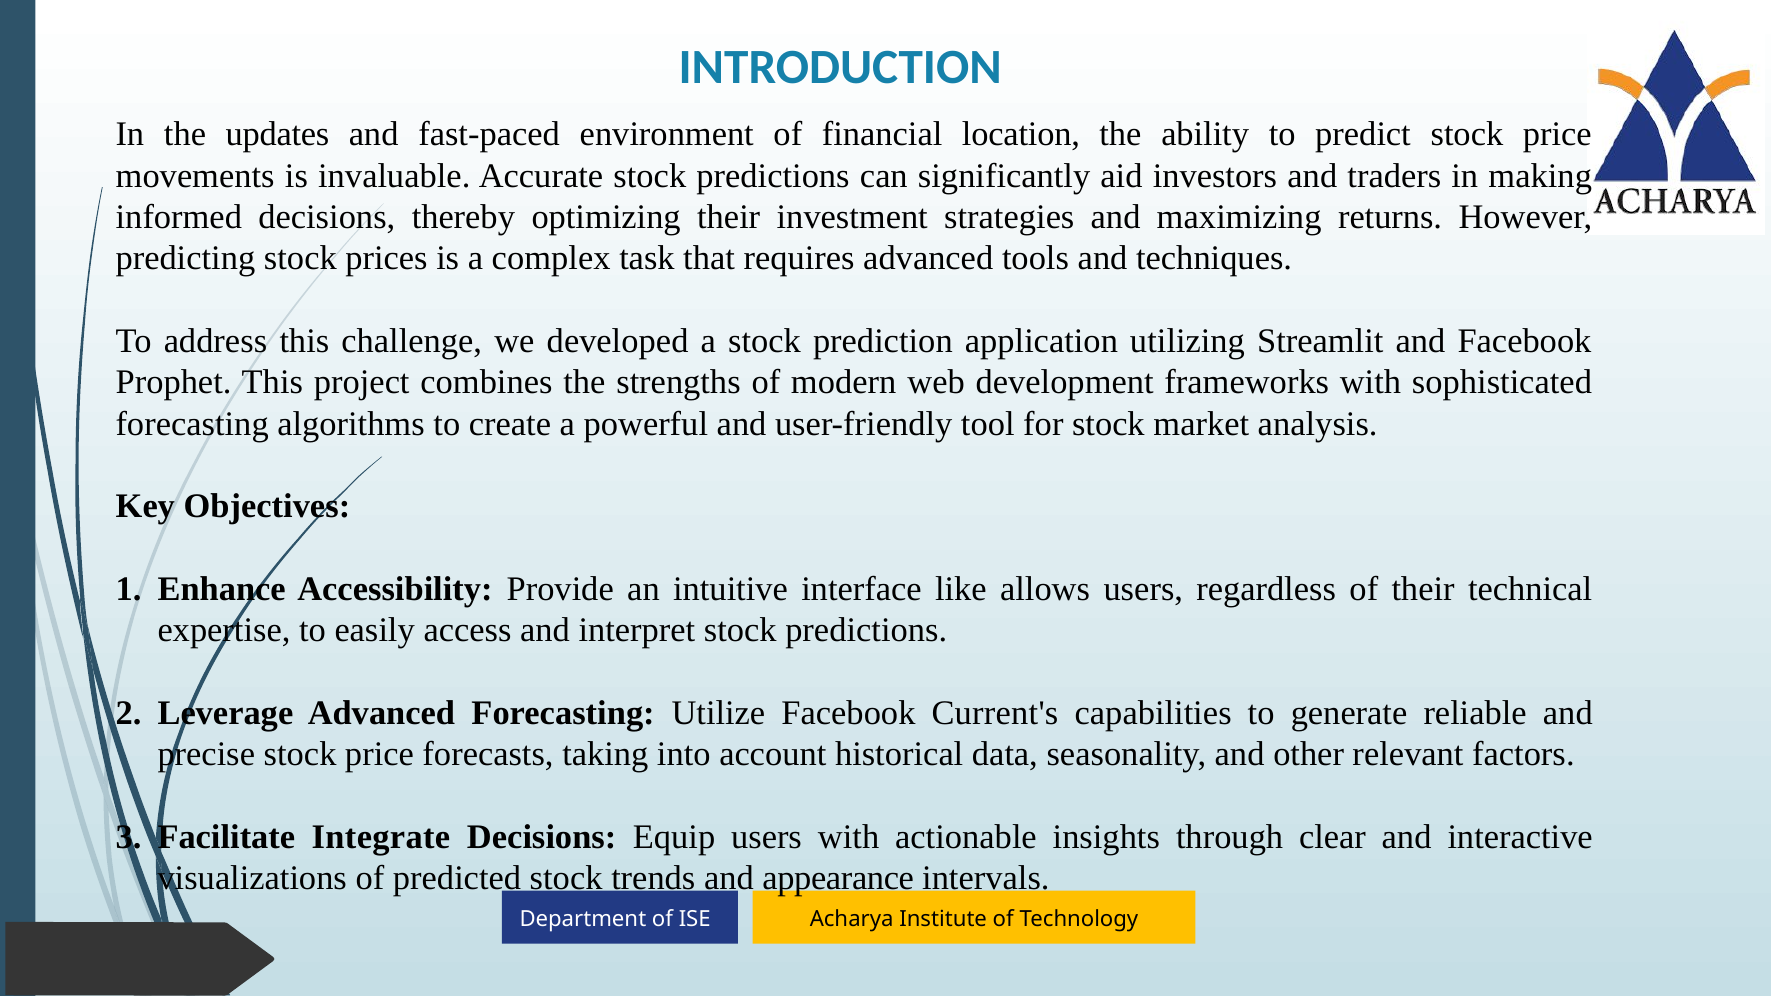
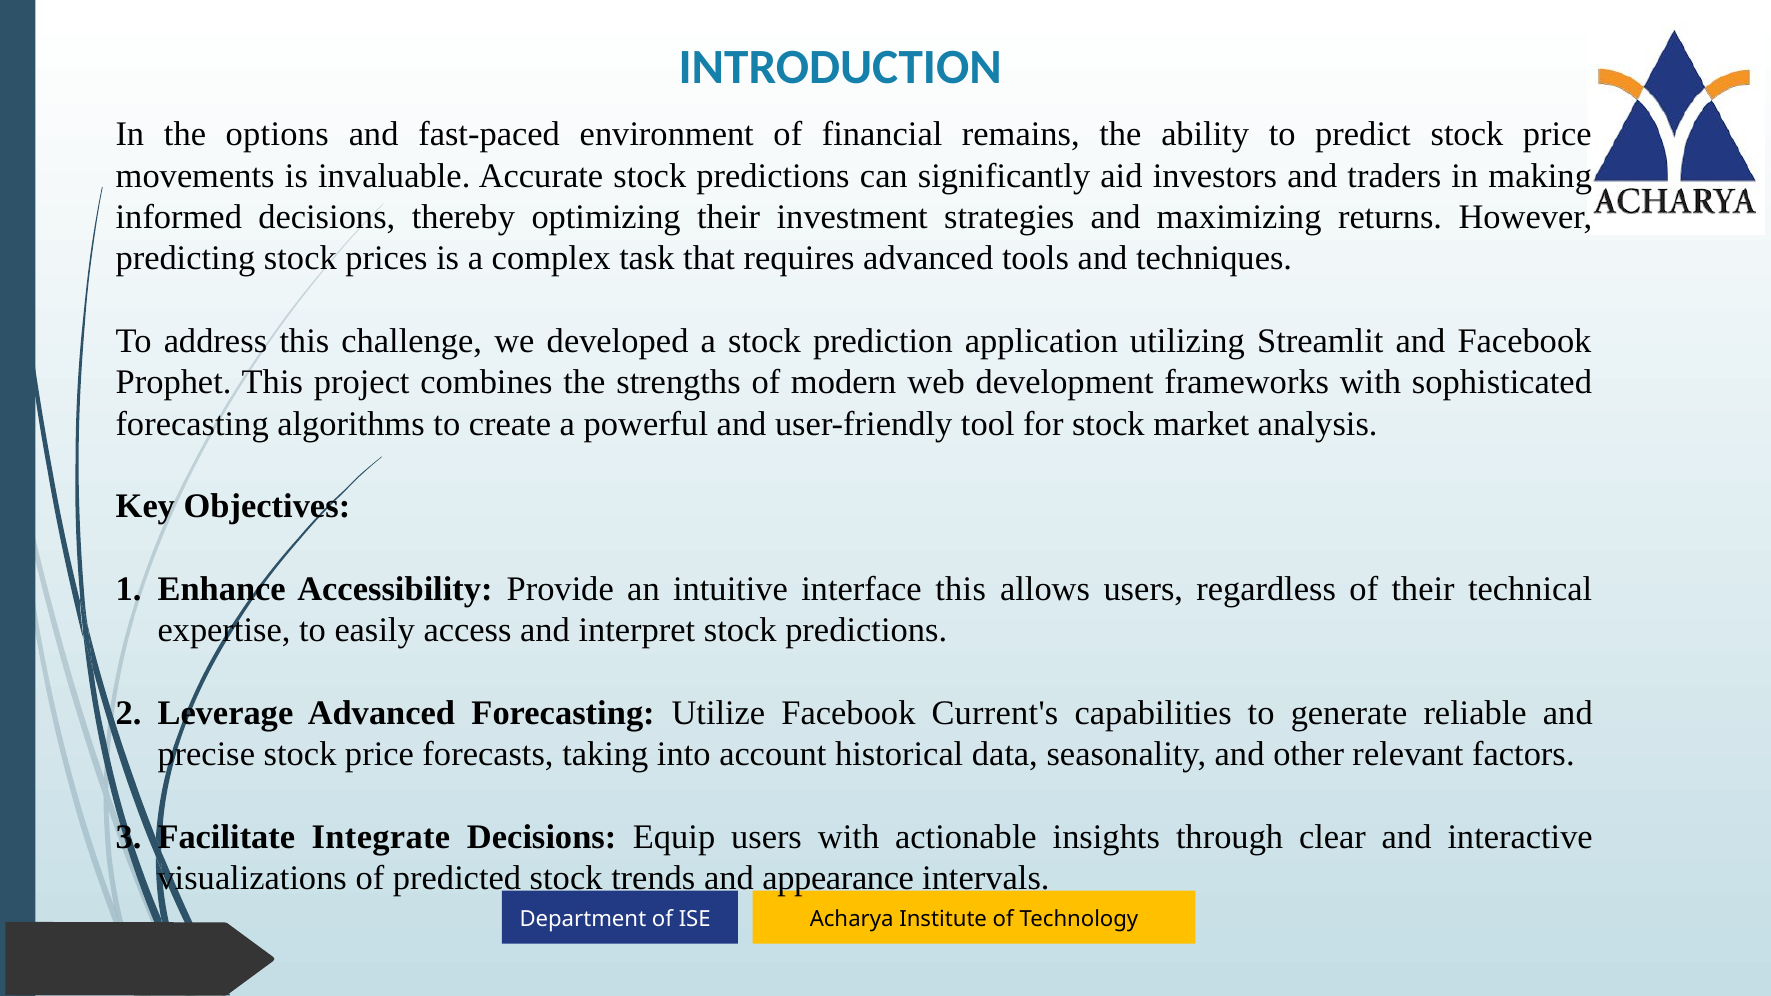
updates: updates -> options
location: location -> remains
interface like: like -> this
